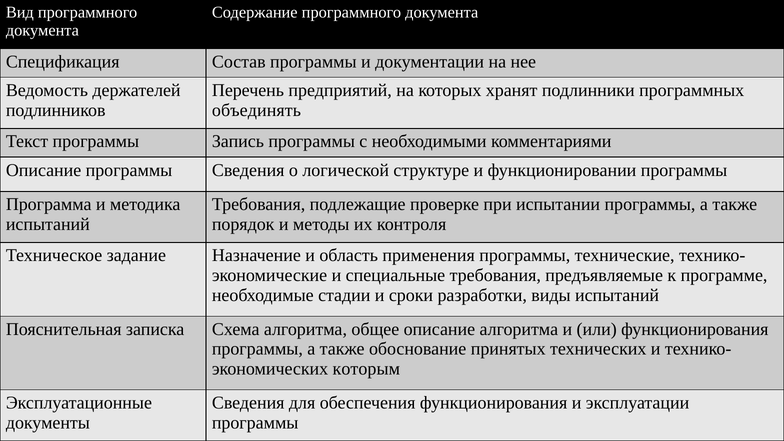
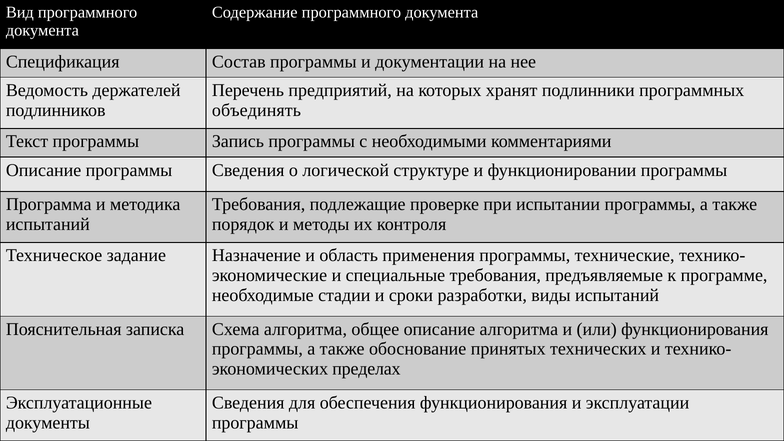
которым: которым -> пределах
